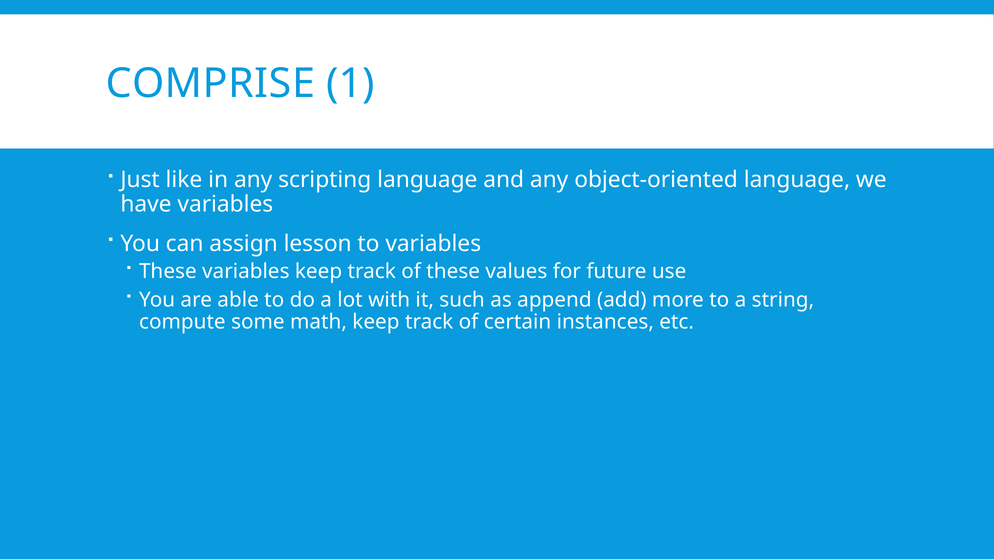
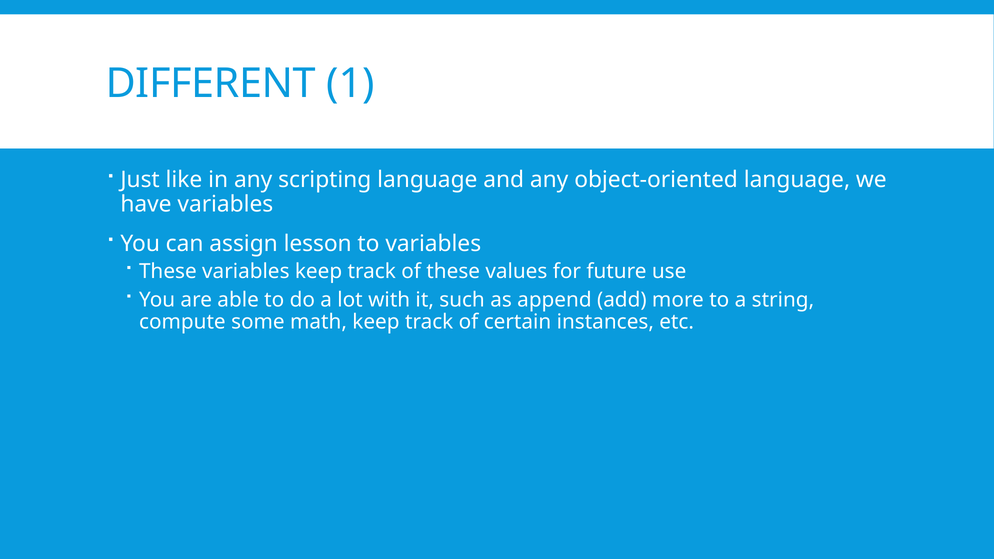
COMPRISE: COMPRISE -> DIFFERENT
